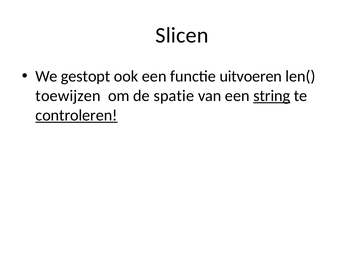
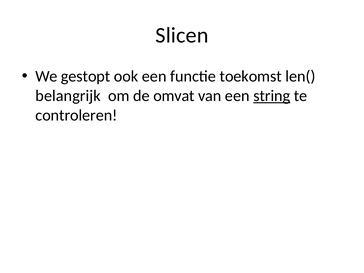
uitvoeren: uitvoeren -> toekomst
toewijzen: toewijzen -> belangrijk
spatie: spatie -> omvat
controleren underline: present -> none
